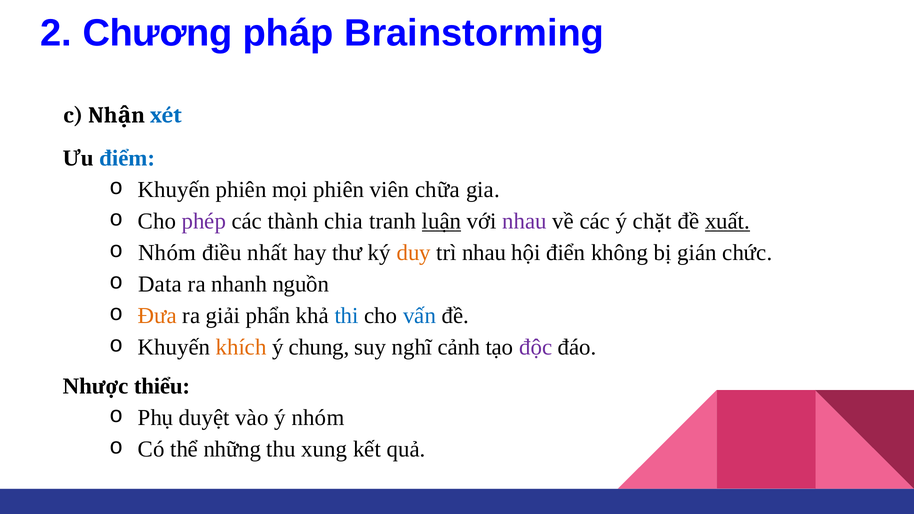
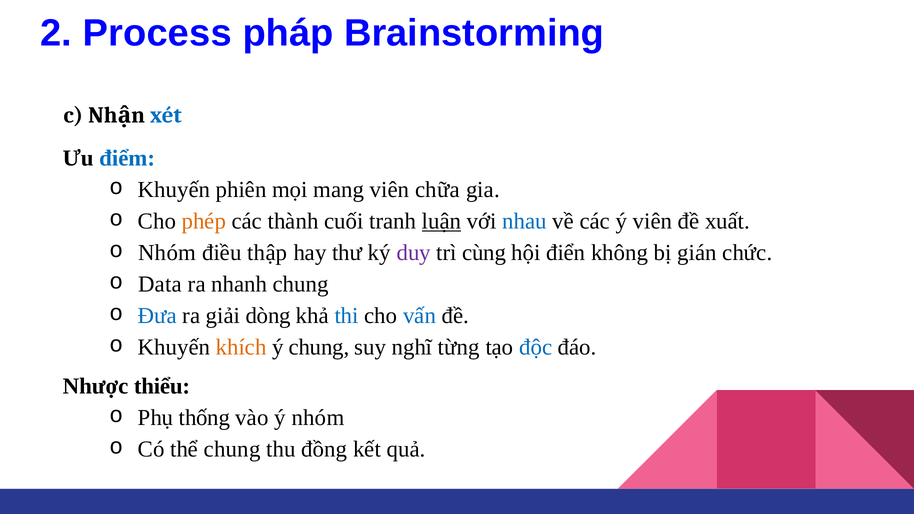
Chương: Chương -> Process
mọi phiên: phiên -> mang
phép colour: purple -> orange
chia: chia -> cuối
nhau at (524, 221) colour: purple -> blue
ý chặt: chặt -> viên
xuất underline: present -> none
nhất: nhất -> thập
duy colour: orange -> purple
trì nhau: nhau -> cùng
nhanh nguồn: nguồn -> chung
Đưa colour: orange -> blue
phẩn: phẩn -> dòng
cảnh: cảnh -> từng
độc colour: purple -> blue
duyệt: duyệt -> thống
thể những: những -> chung
xung: xung -> đồng
